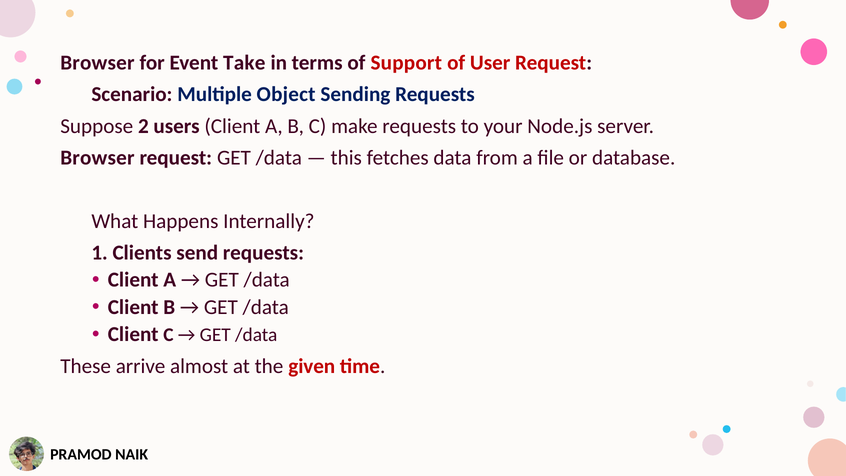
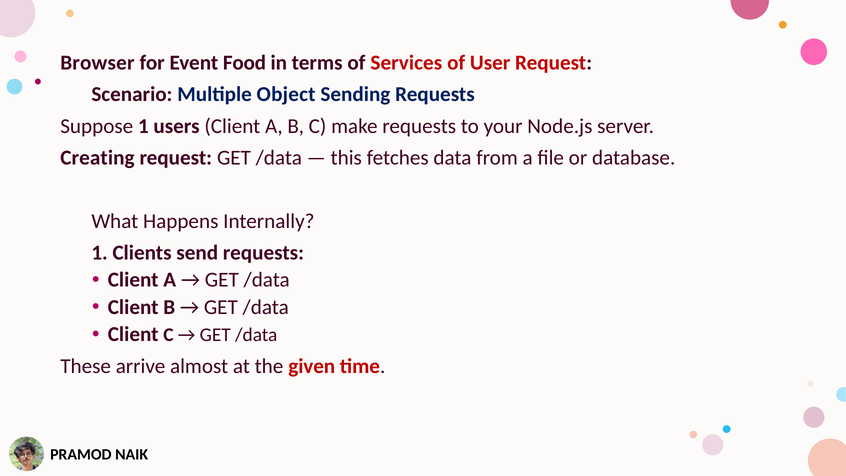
Take: Take -> Food
Support: Support -> Services
2: 2 -> 1
Browser at (97, 158): Browser -> Creating
